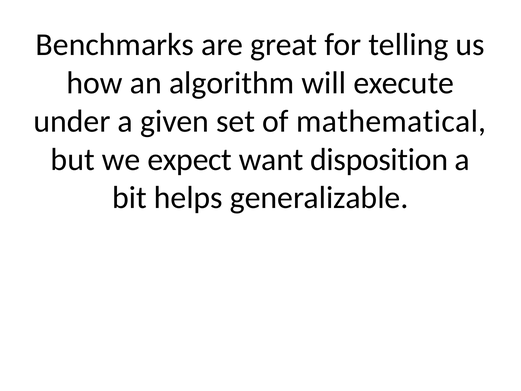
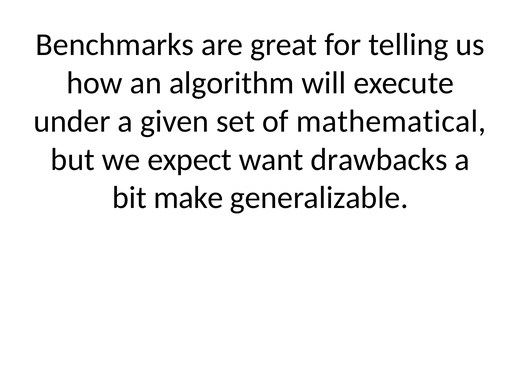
disposition: disposition -> drawbacks
helps: helps -> make
